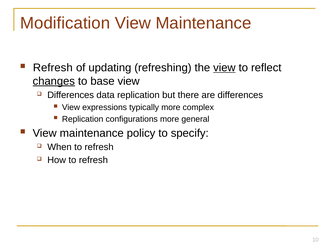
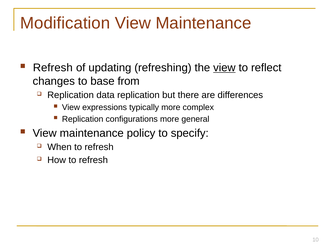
changes underline: present -> none
base view: view -> from
Differences at (71, 95): Differences -> Replication
